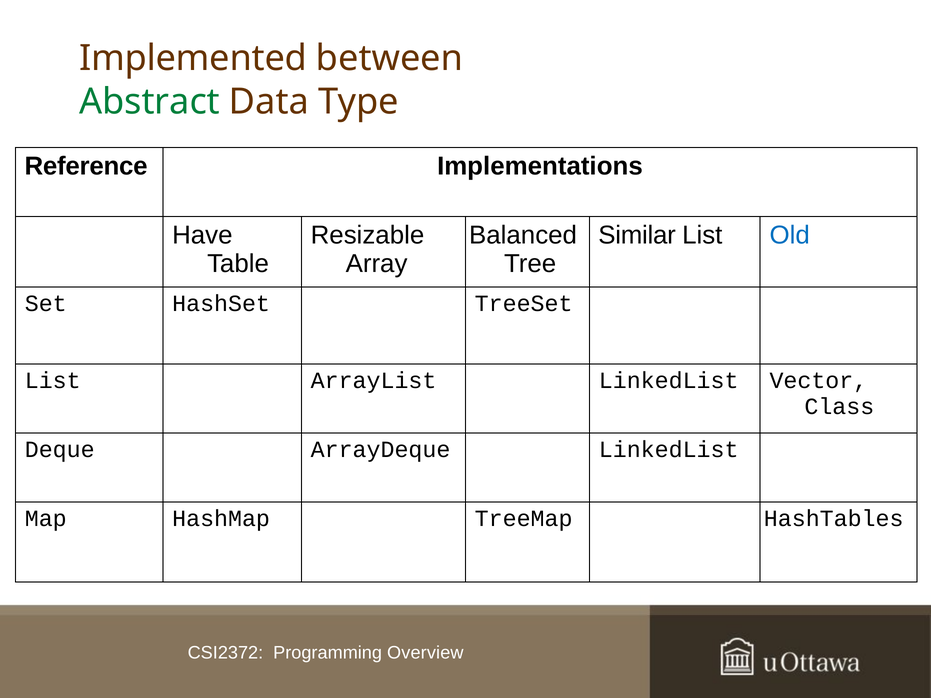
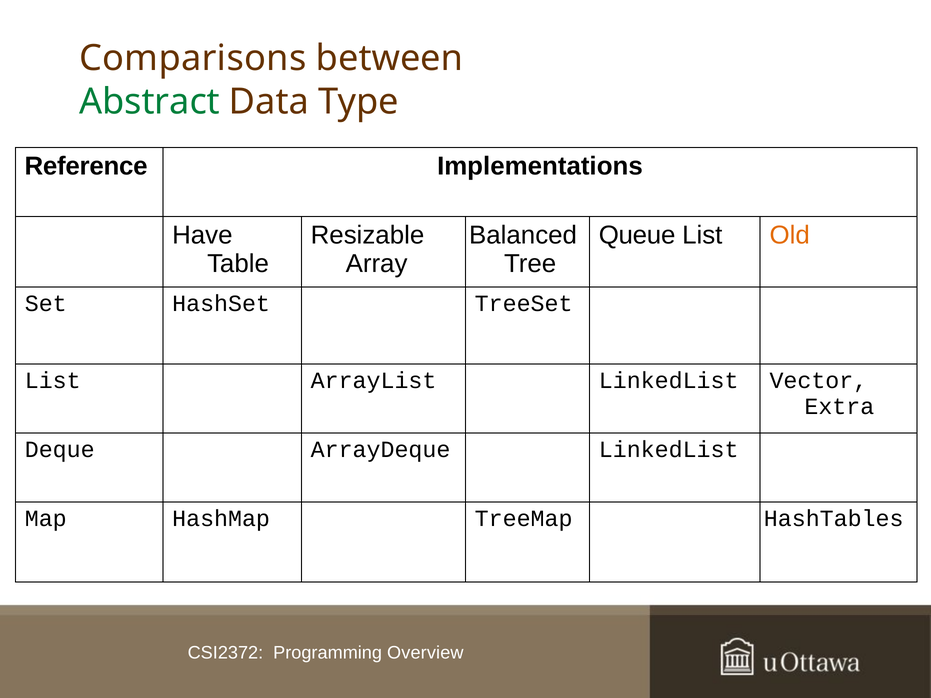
Implemented: Implemented -> Comparisons
Similar: Similar -> Queue
Old colour: blue -> orange
Class: Class -> Extra
